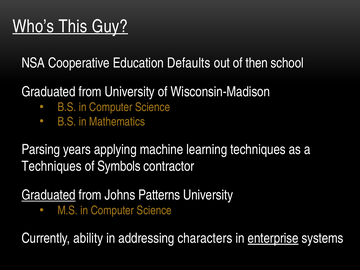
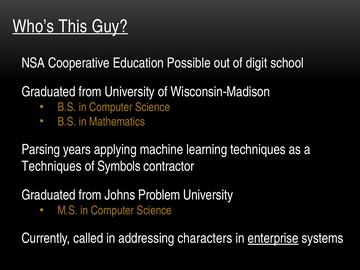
Defaults: Defaults -> Possible
then: then -> digit
Graduated at (49, 195) underline: present -> none
Patterns: Patterns -> Problem
ability: ability -> called
